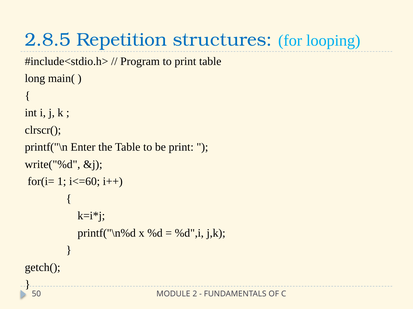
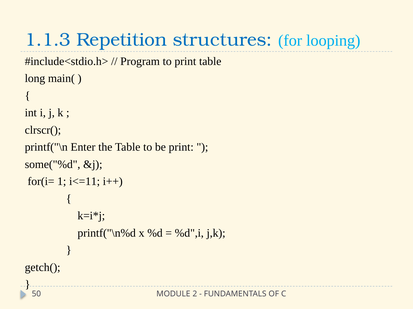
2.8.5: 2.8.5 -> 1.1.3
write("%d: write("%d -> some("%d
i<=60: i<=60 -> i<=11
